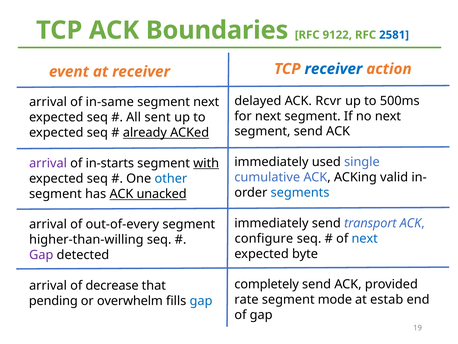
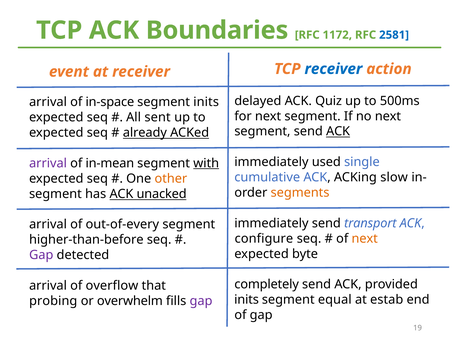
9122: 9122 -> 1172
Rcvr: Rcvr -> Quiz
in-same: in-same -> in-space
segment next: next -> inits
ACK at (338, 131) underline: none -> present
in-starts: in-starts -> in-mean
valid: valid -> slow
other colour: blue -> orange
segments colour: blue -> orange
next at (365, 238) colour: blue -> orange
higher-than-willing: higher-than-willing -> higher-than-before
decrease: decrease -> overflow
rate at (246, 299): rate -> inits
mode: mode -> equal
pending: pending -> probing
gap at (201, 300) colour: blue -> purple
